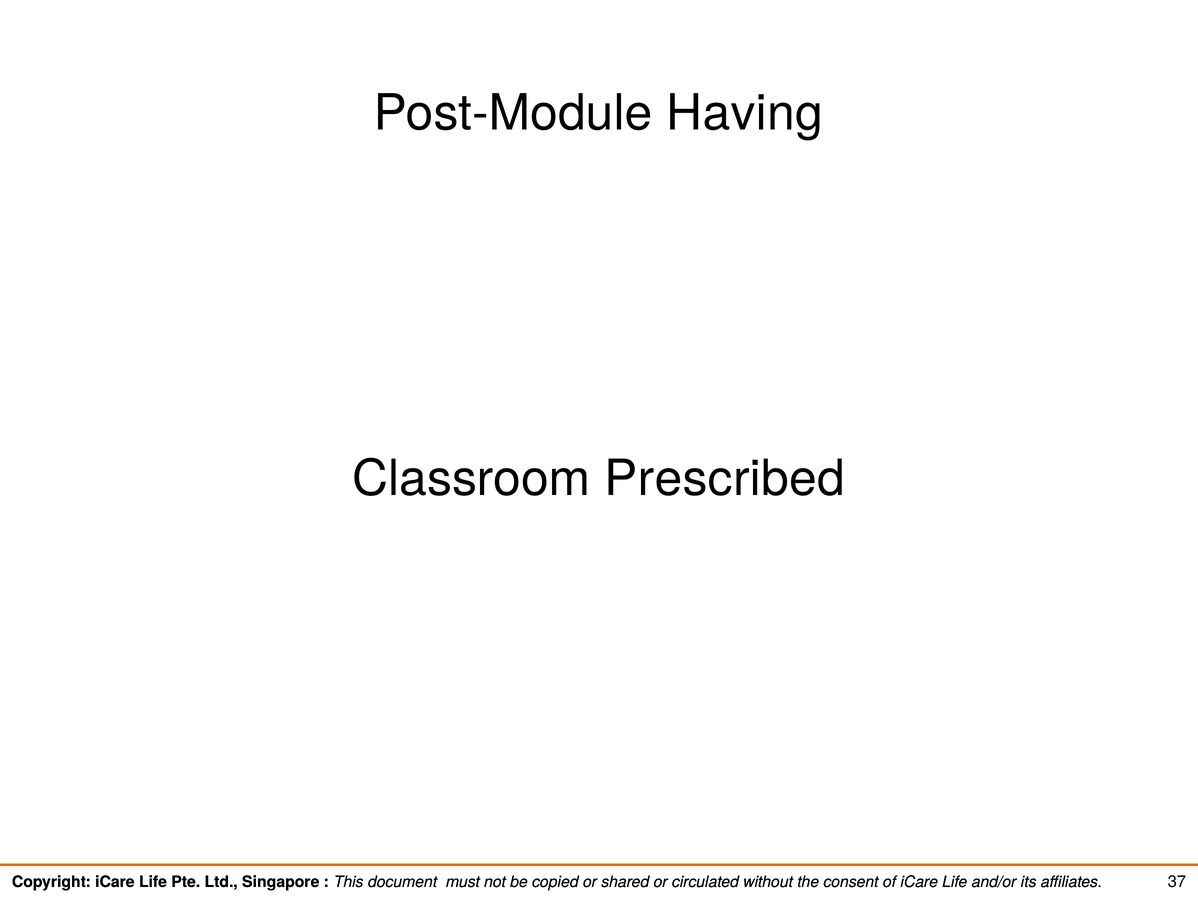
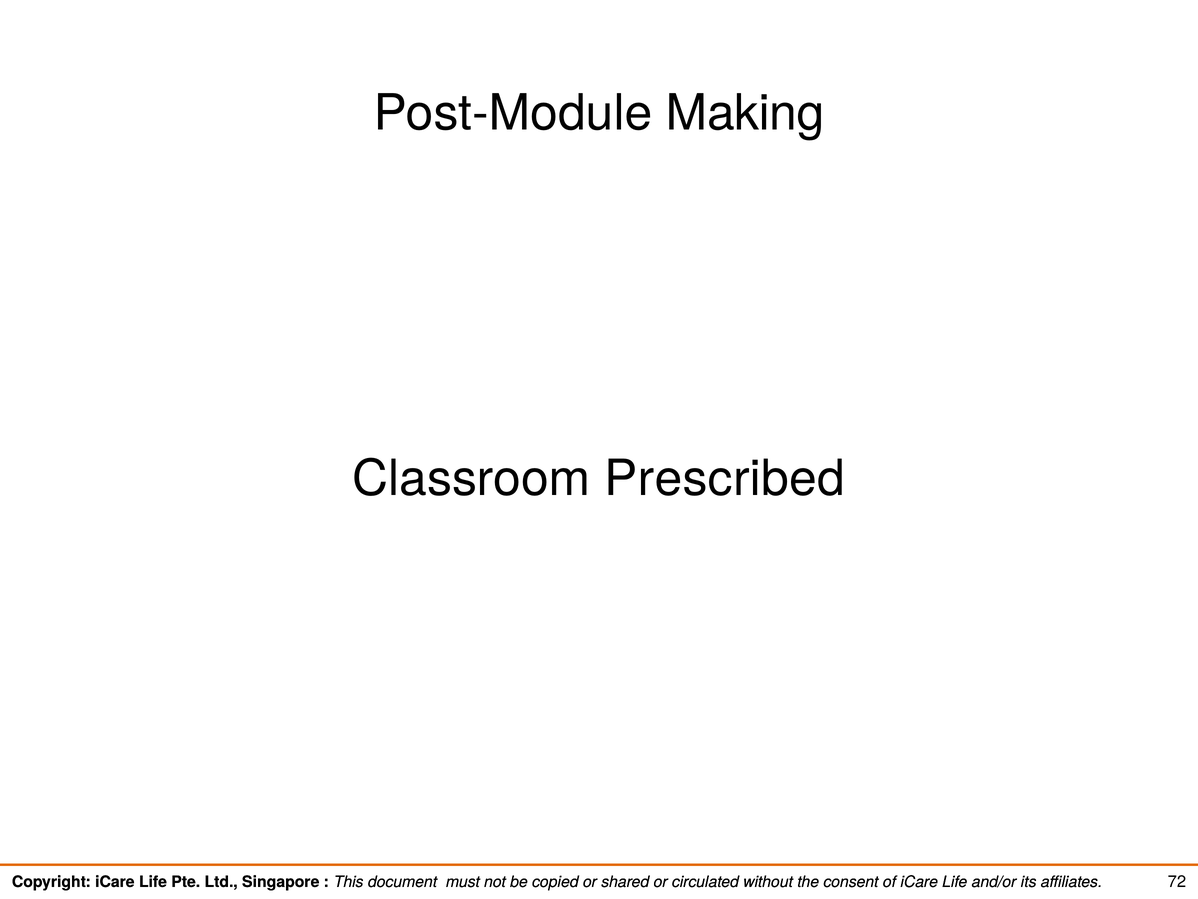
Having: Having -> Making
37: 37 -> 72
